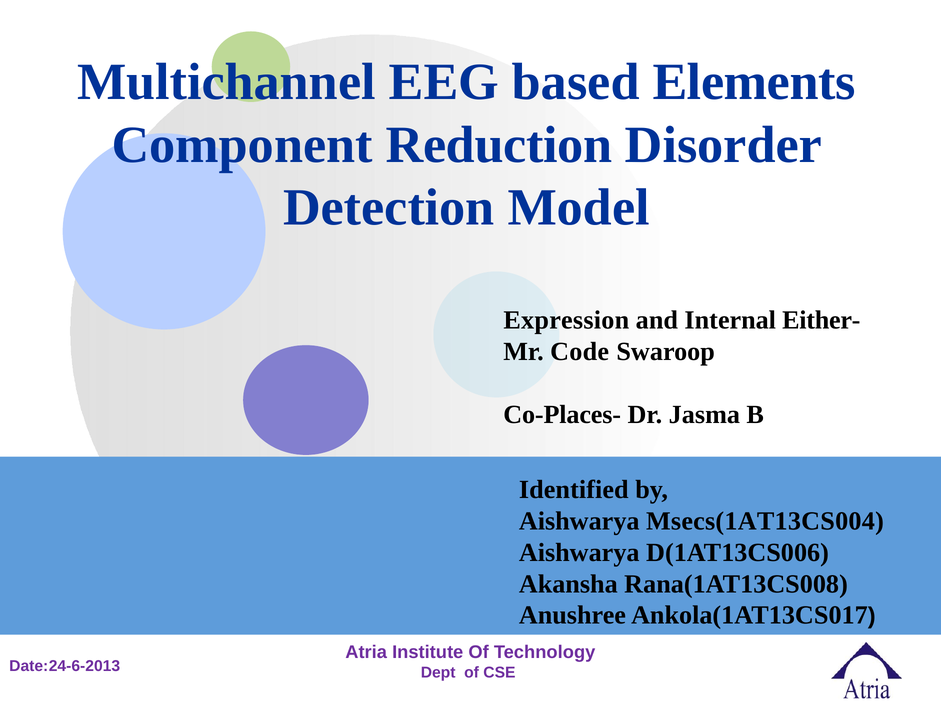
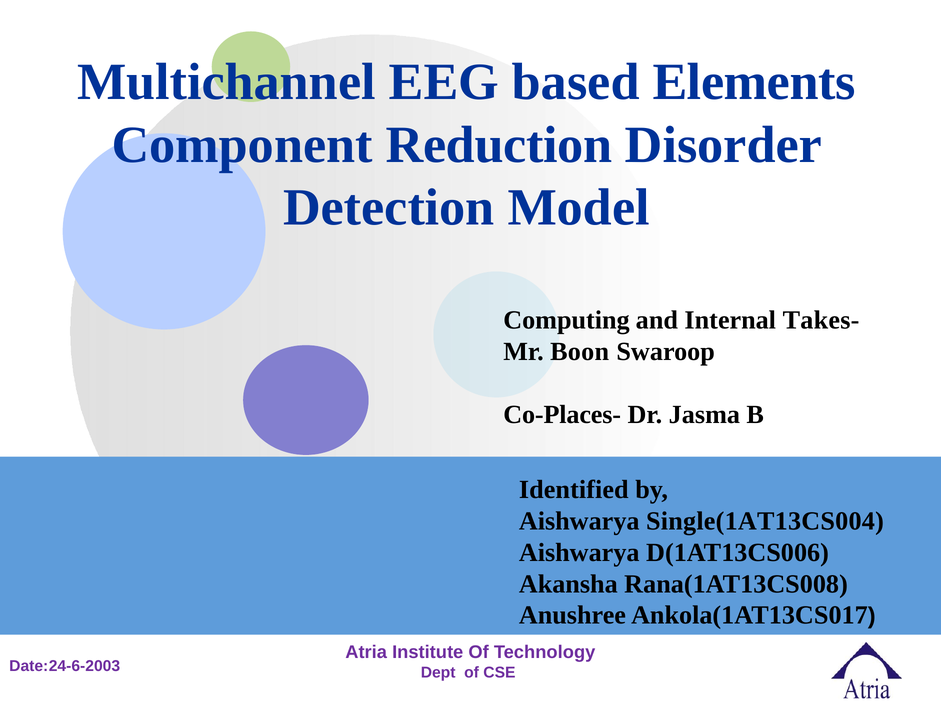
Expression: Expression -> Computing
Either-: Either- -> Takes-
Code: Code -> Boon
Msecs(1AT13CS004: Msecs(1AT13CS004 -> Single(1AT13CS004
24-6-2013: 24-6-2013 -> 24-6-2003
